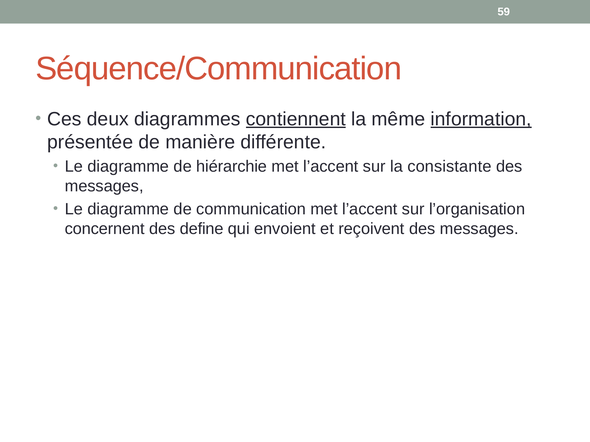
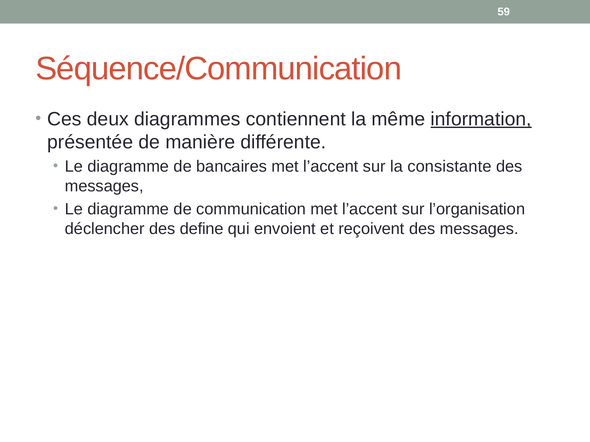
contiennent underline: present -> none
hiérarchie: hiérarchie -> bancaires
concernent: concernent -> déclencher
